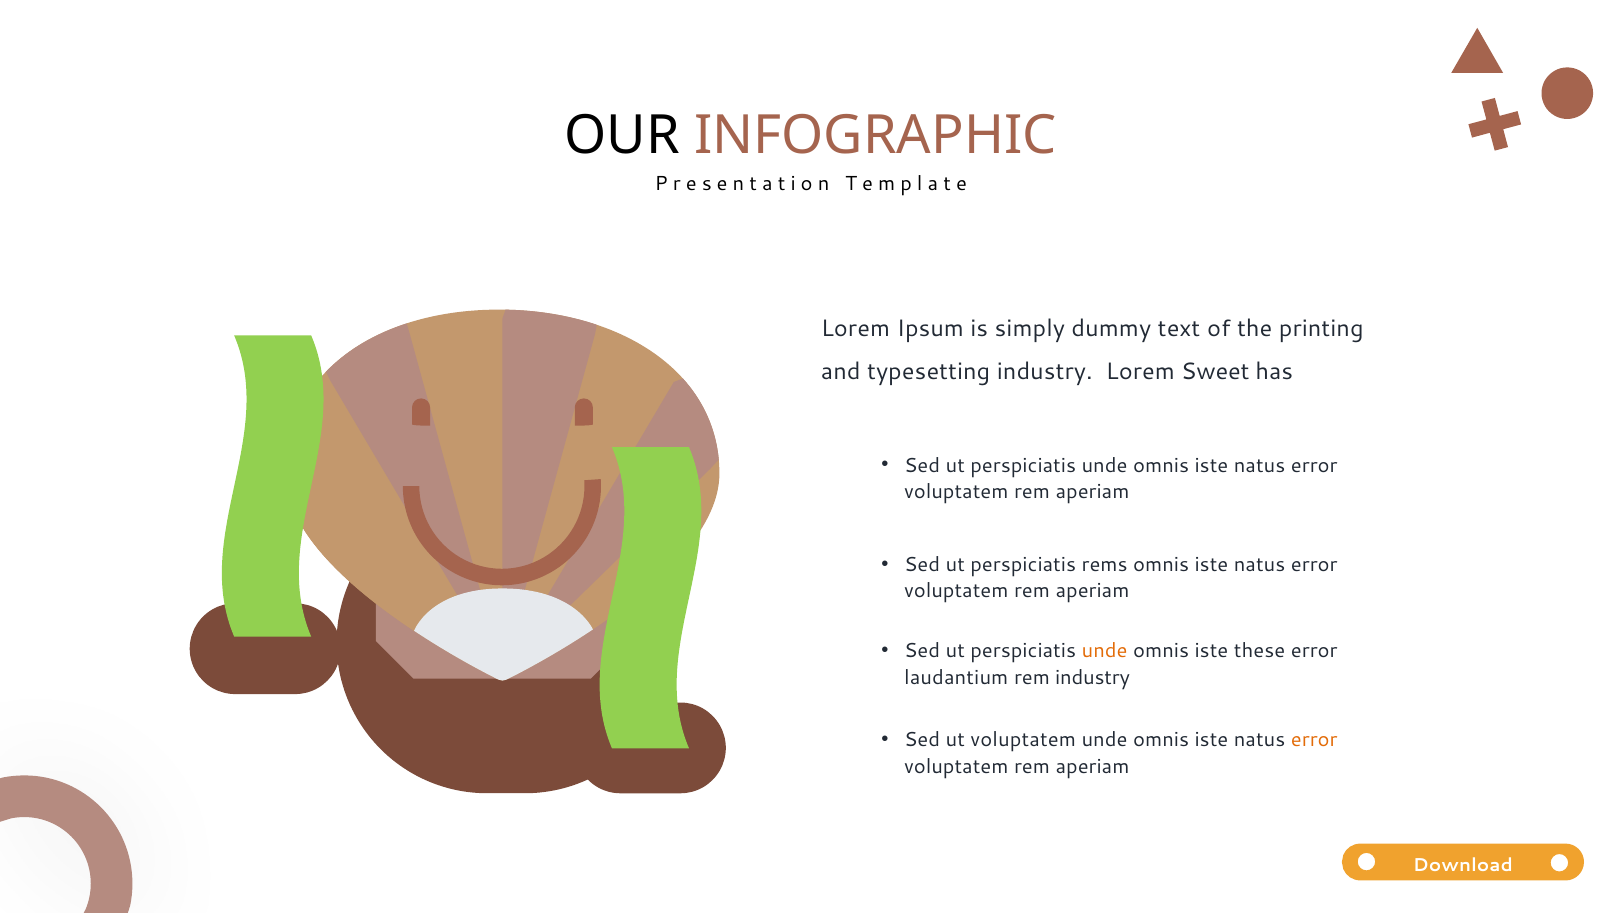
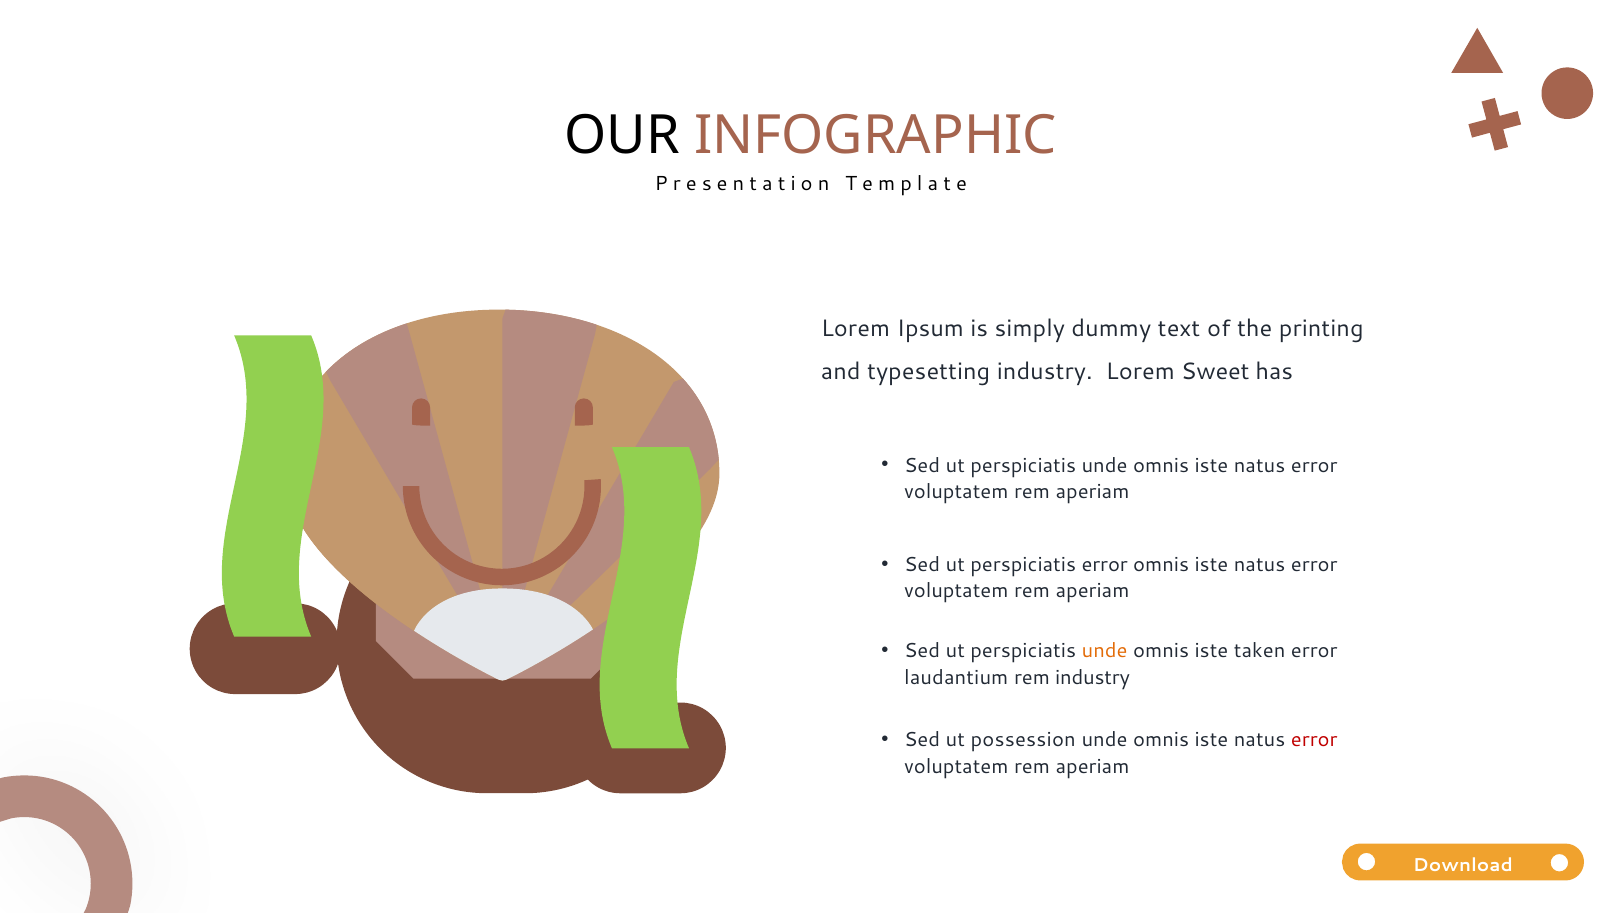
perspiciatis rems: rems -> error
these: these -> taken
ut voluptatem: voluptatem -> possession
error at (1314, 740) colour: orange -> red
